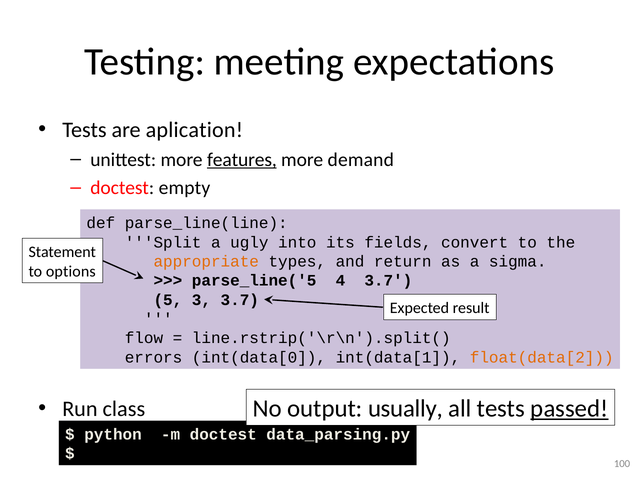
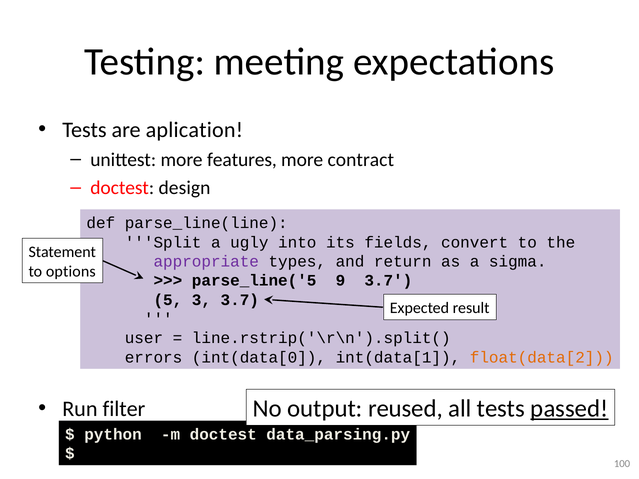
features underline: present -> none
demand: demand -> contract
empty: empty -> design
appropriate colour: orange -> purple
4: 4 -> 9
flow: flow -> user
class: class -> filter
usually: usually -> reused
